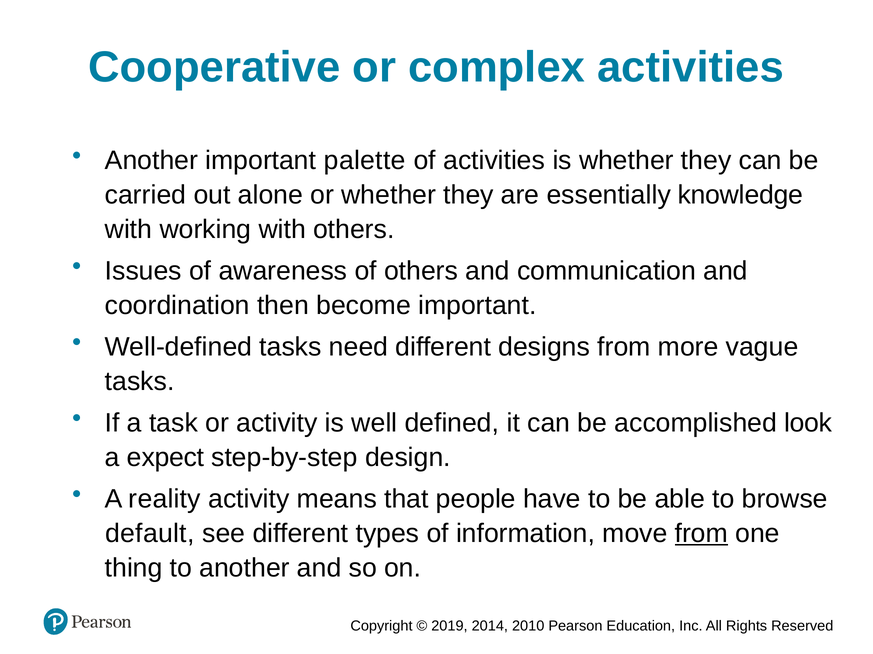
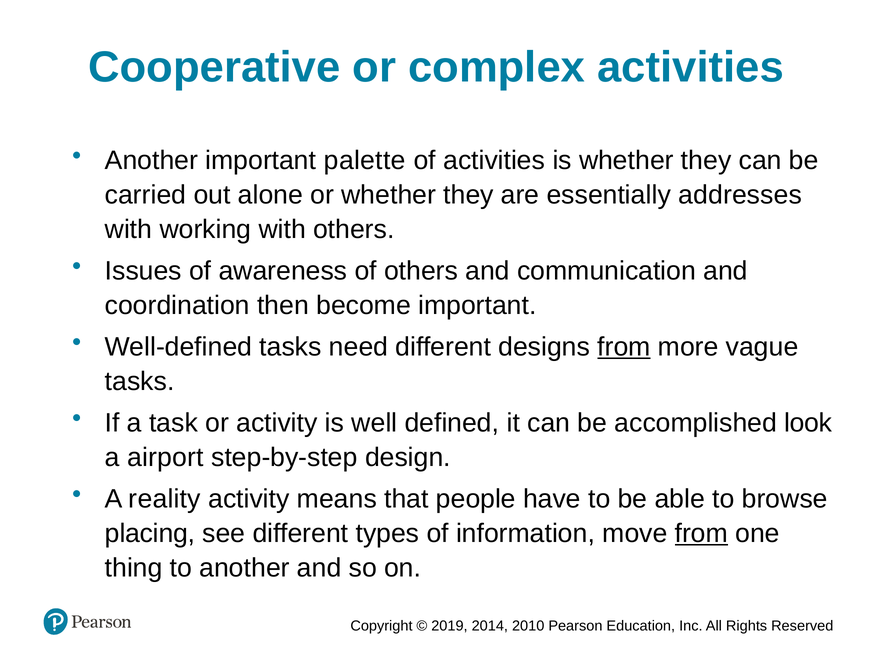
knowledge: knowledge -> addresses
from at (624, 347) underline: none -> present
expect: expect -> airport
default: default -> placing
